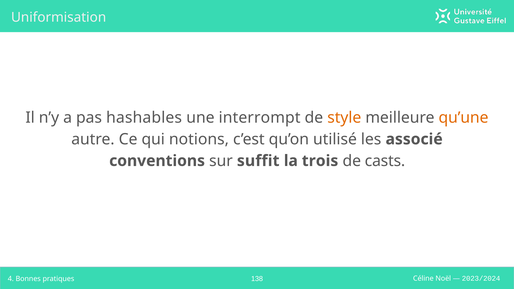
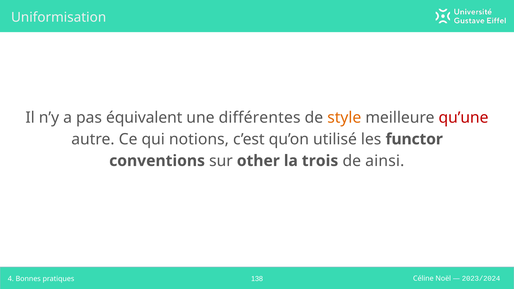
hashables: hashables -> équivalent
interrompt: interrompt -> différentes
qu’une colour: orange -> red
associé: associé -> functor
suffit: suffit -> other
casts: casts -> ainsi
